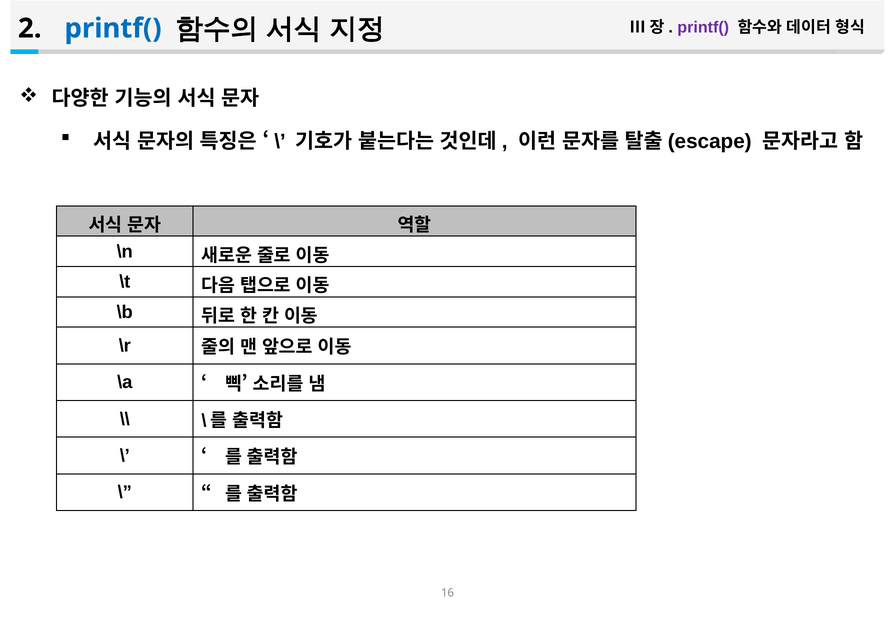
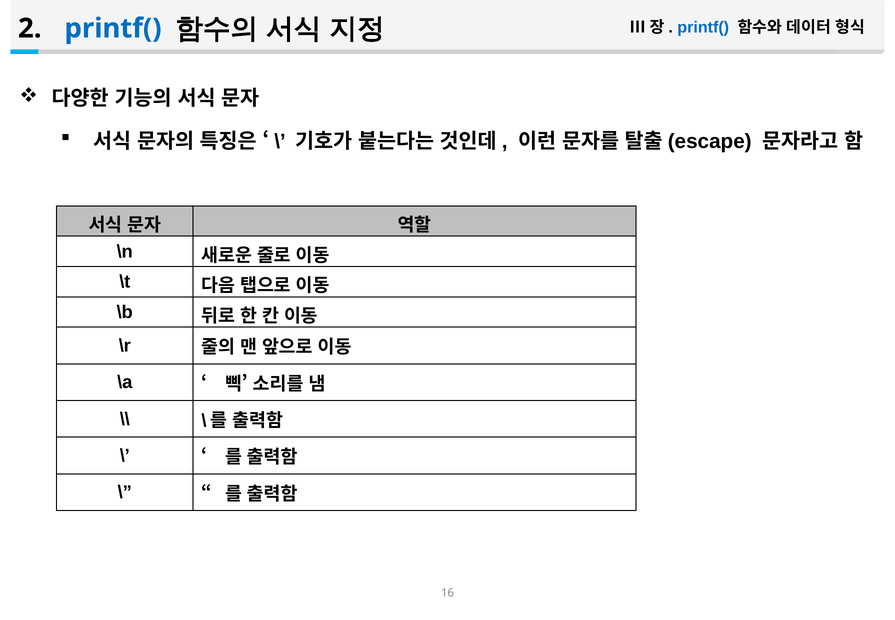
printf( at (703, 27) colour: purple -> blue
